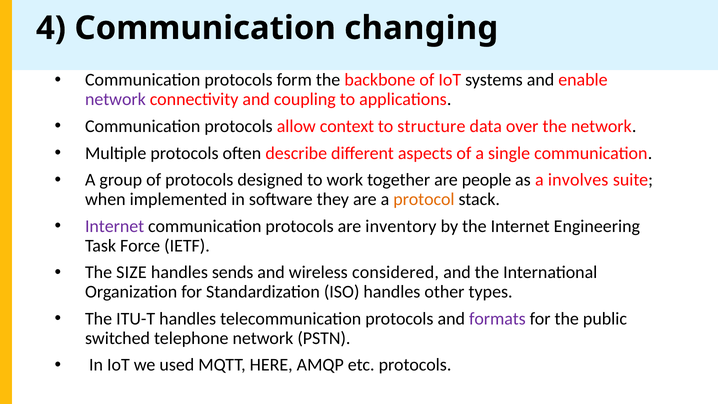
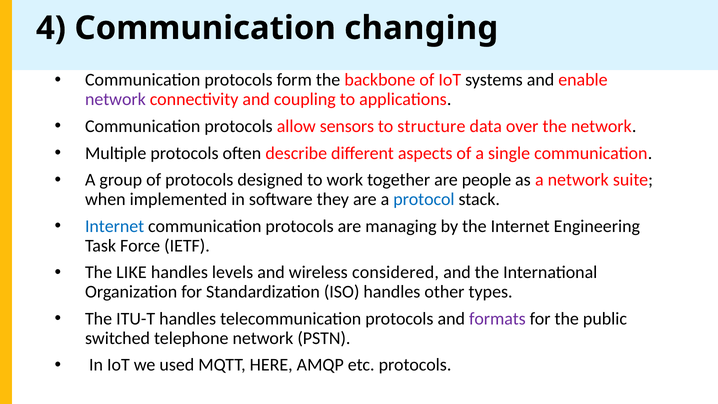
context: context -> sensors
a involves: involves -> network
protocol colour: orange -> blue
Internet at (115, 226) colour: purple -> blue
inventory: inventory -> managing
SIZE: SIZE -> LIKE
sends: sends -> levels
